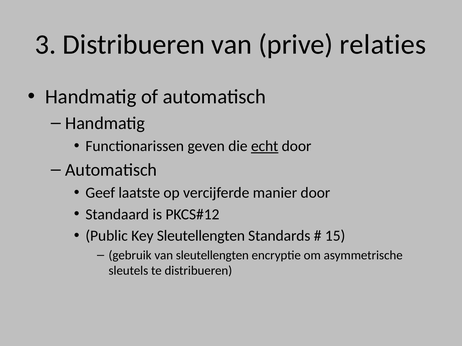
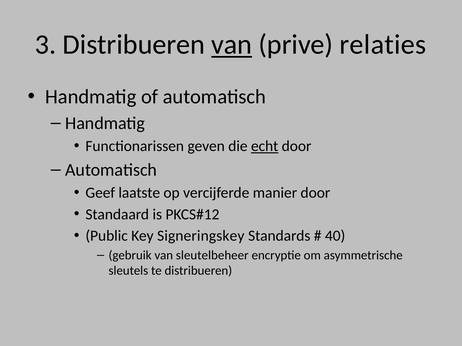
van at (232, 45) underline: none -> present
Key Sleutellengten: Sleutellengten -> Signeringskey
15: 15 -> 40
van sleutellengten: sleutellengten -> sleutelbeheer
